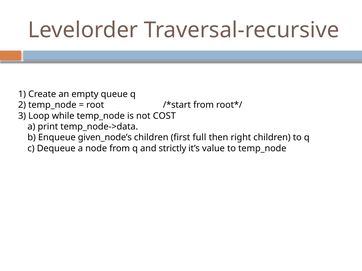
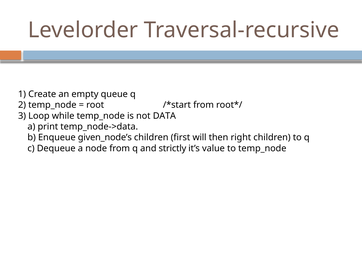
COST: COST -> DATA
full: full -> will
